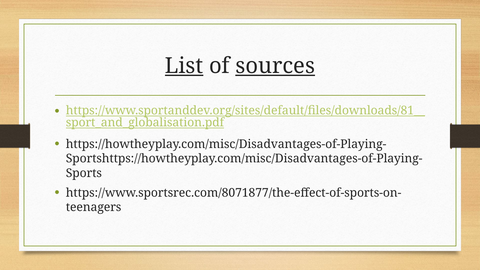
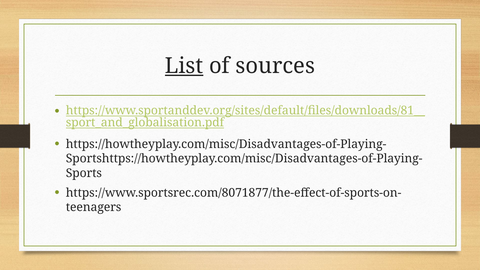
sources underline: present -> none
